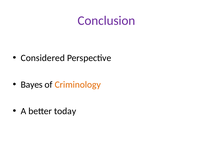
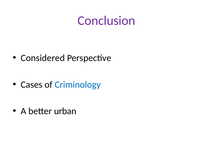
Bayes: Bayes -> Cases
Criminology colour: orange -> blue
today: today -> urban
